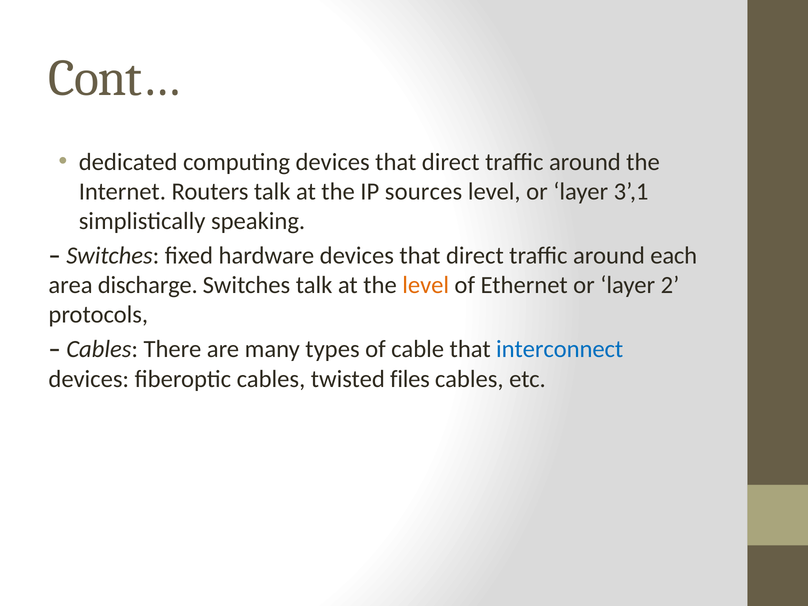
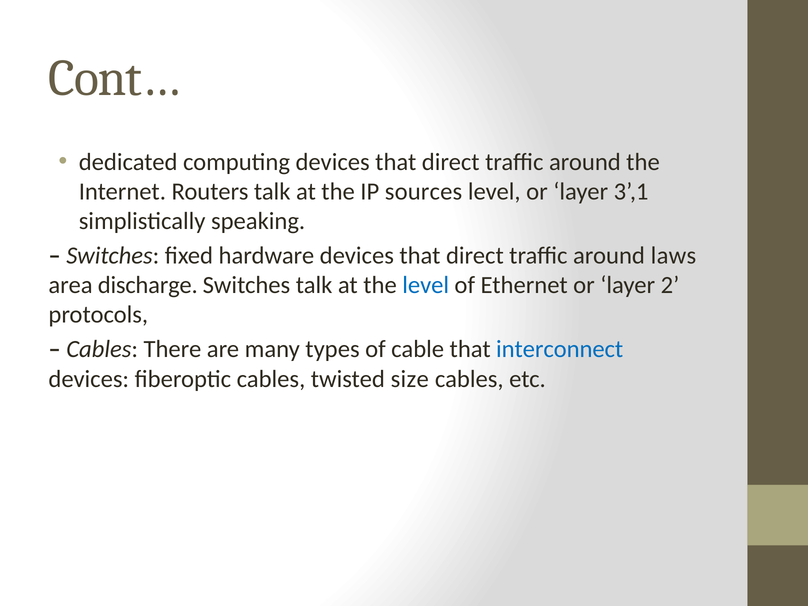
each: each -> laws
level at (426, 285) colour: orange -> blue
files: files -> size
